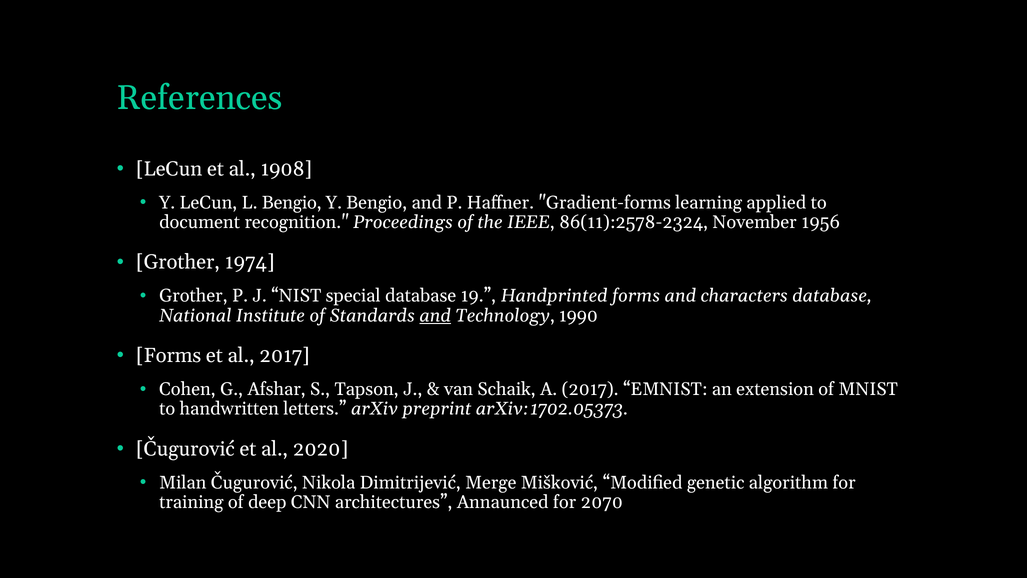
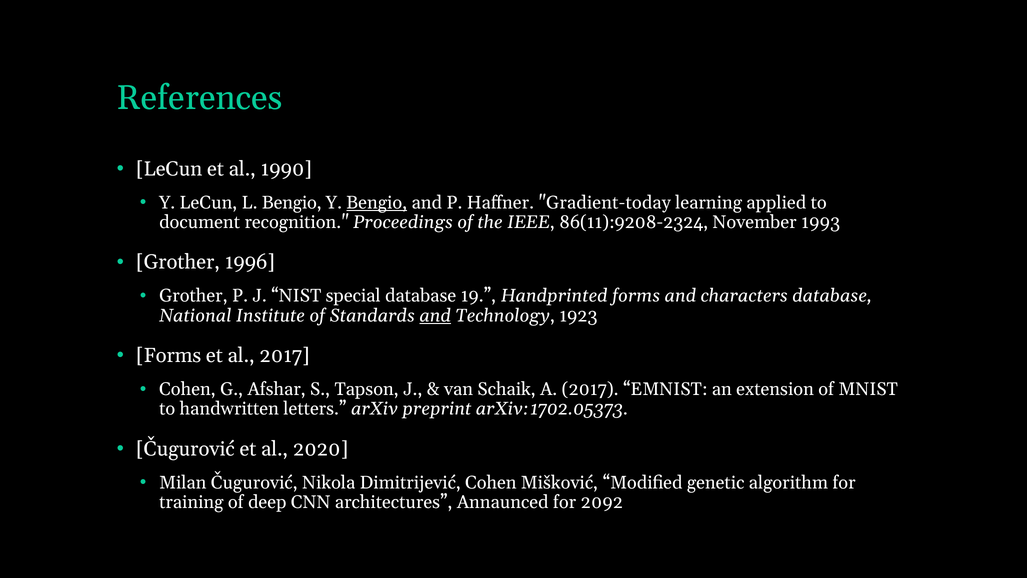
1908: 1908 -> 1990
Bengio at (377, 202) underline: none -> present
Gradient-forms: Gradient-forms -> Gradient-today
86(11):2578-2324: 86(11):2578-2324 -> 86(11):9208-2324
1956: 1956 -> 1993
1974: 1974 -> 1996
1990: 1990 -> 1923
Dimitrijević Merge: Merge -> Cohen
2070: 2070 -> 2092
